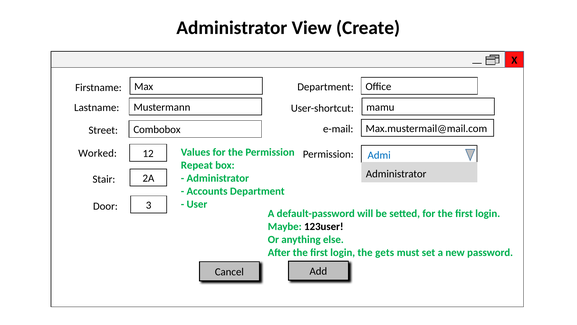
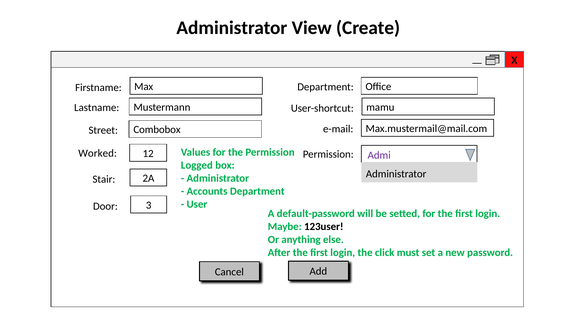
Admi colour: blue -> purple
Repeat: Repeat -> Logged
gets: gets -> click
